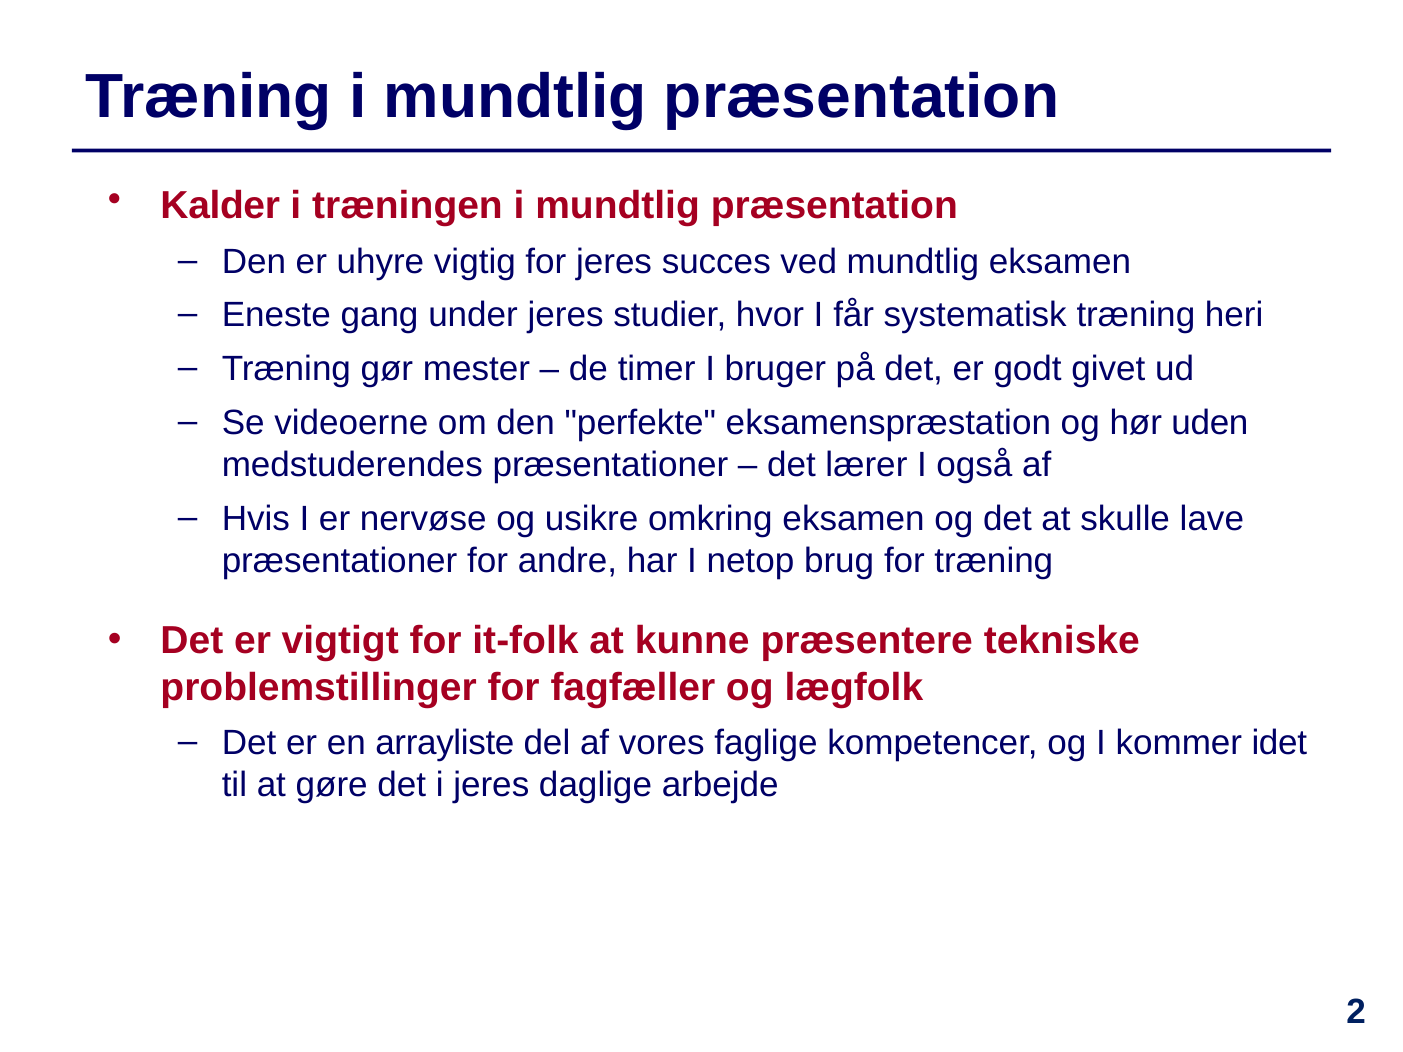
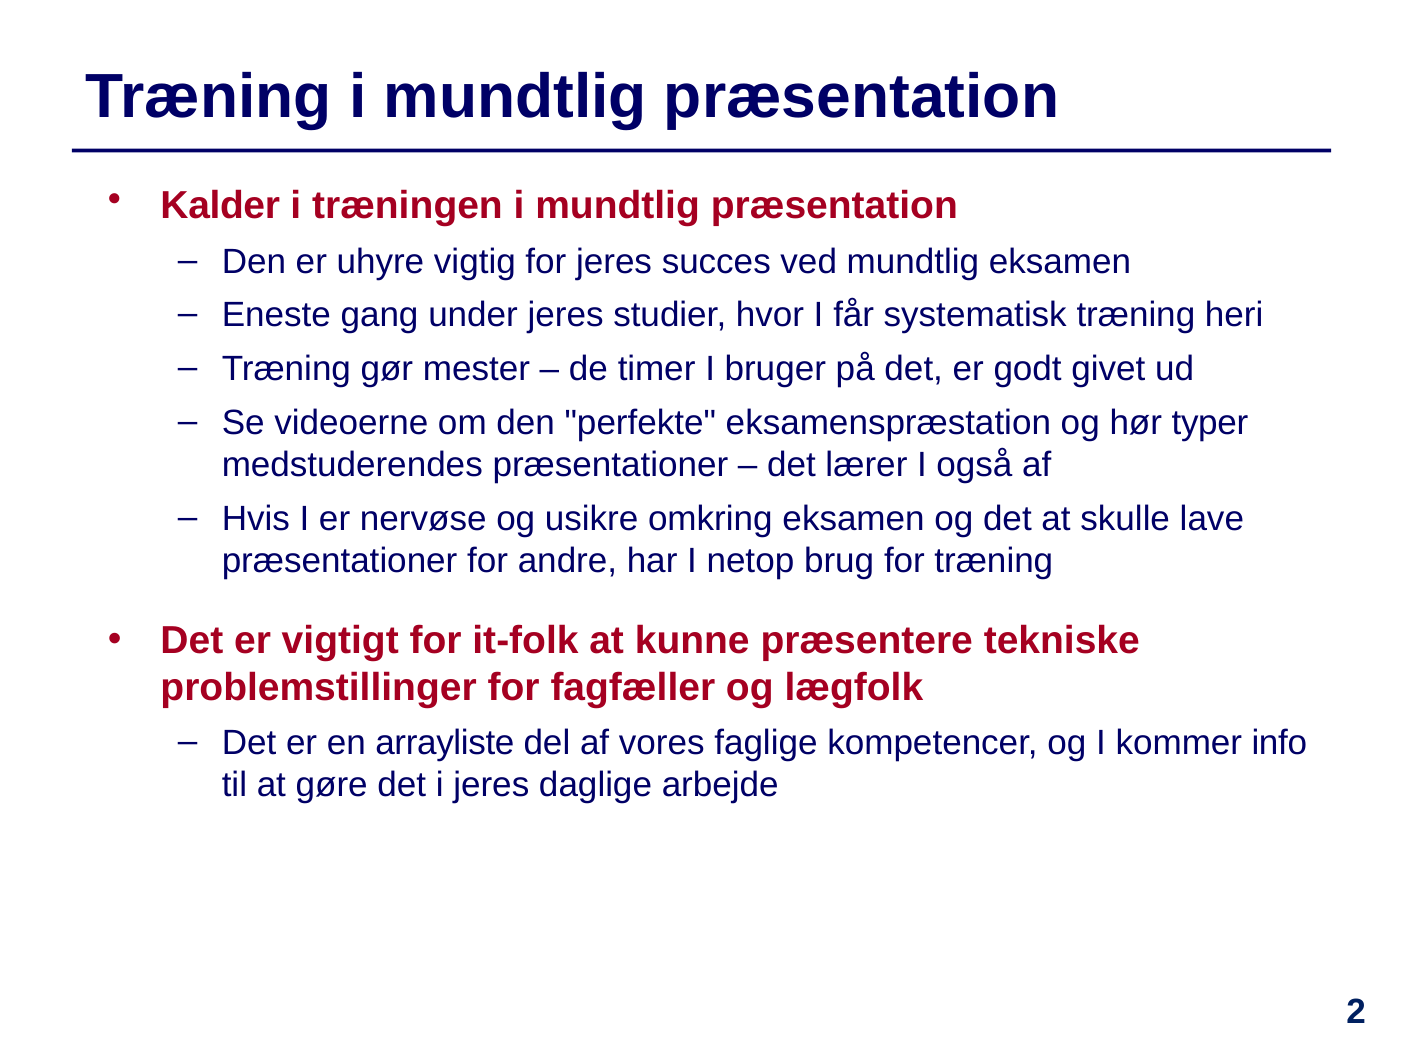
uden: uden -> typer
idet: idet -> info
